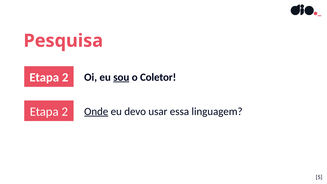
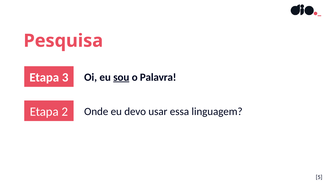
2 at (65, 77): 2 -> 3
Coletor: Coletor -> Palavra
Onde underline: present -> none
